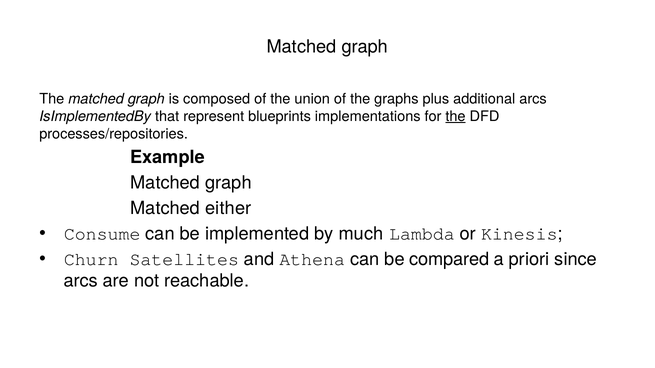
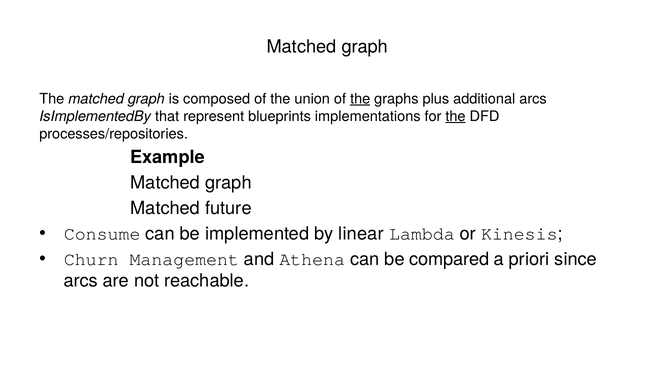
the at (360, 99) underline: none -> present
either: either -> future
much: much -> linear
Satellites: Satellites -> Management
